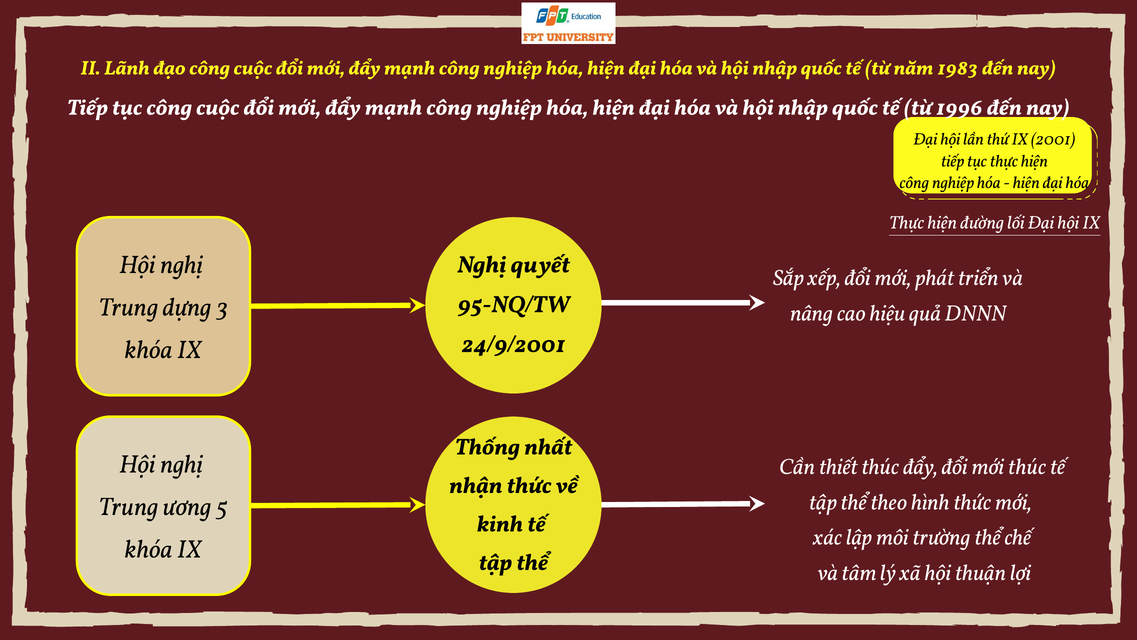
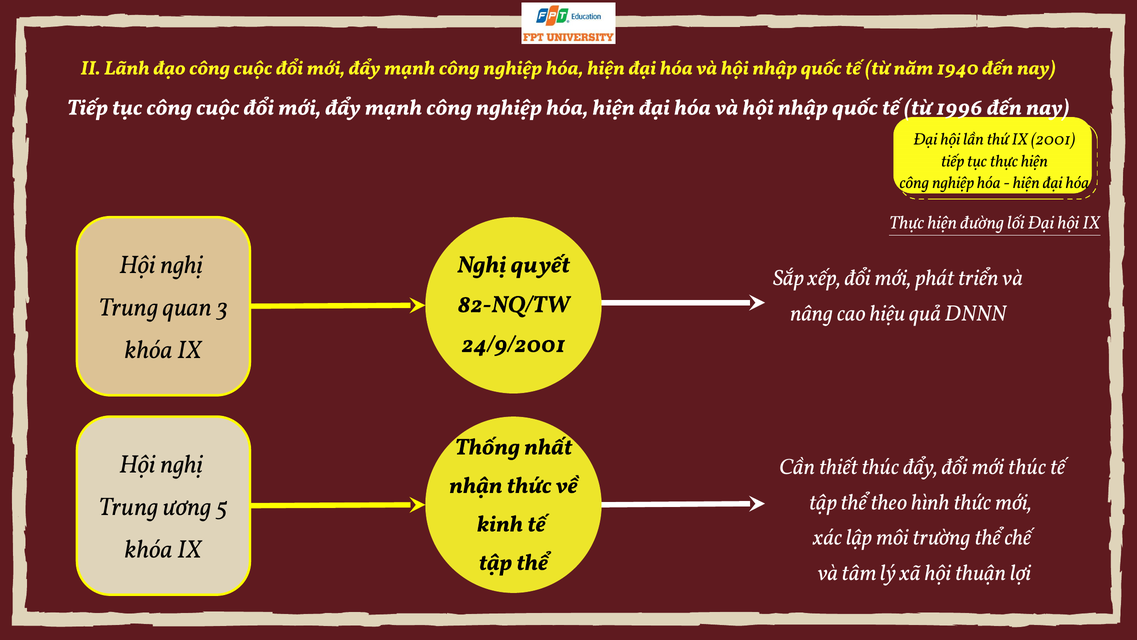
1983: 1983 -> 1940
95-NQ/TW: 95-NQ/TW -> 82-NQ/TW
dựng: dựng -> quan
